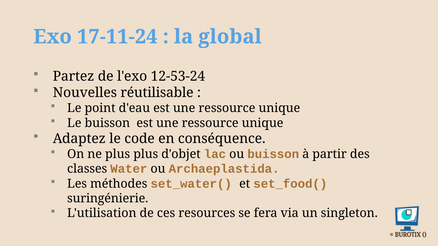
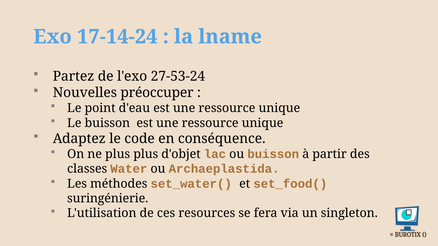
17-11-24: 17-11-24 -> 17-14-24
global: global -> lname
12-53-24: 12-53-24 -> 27-53-24
réutilisable: réutilisable -> préoccuper
